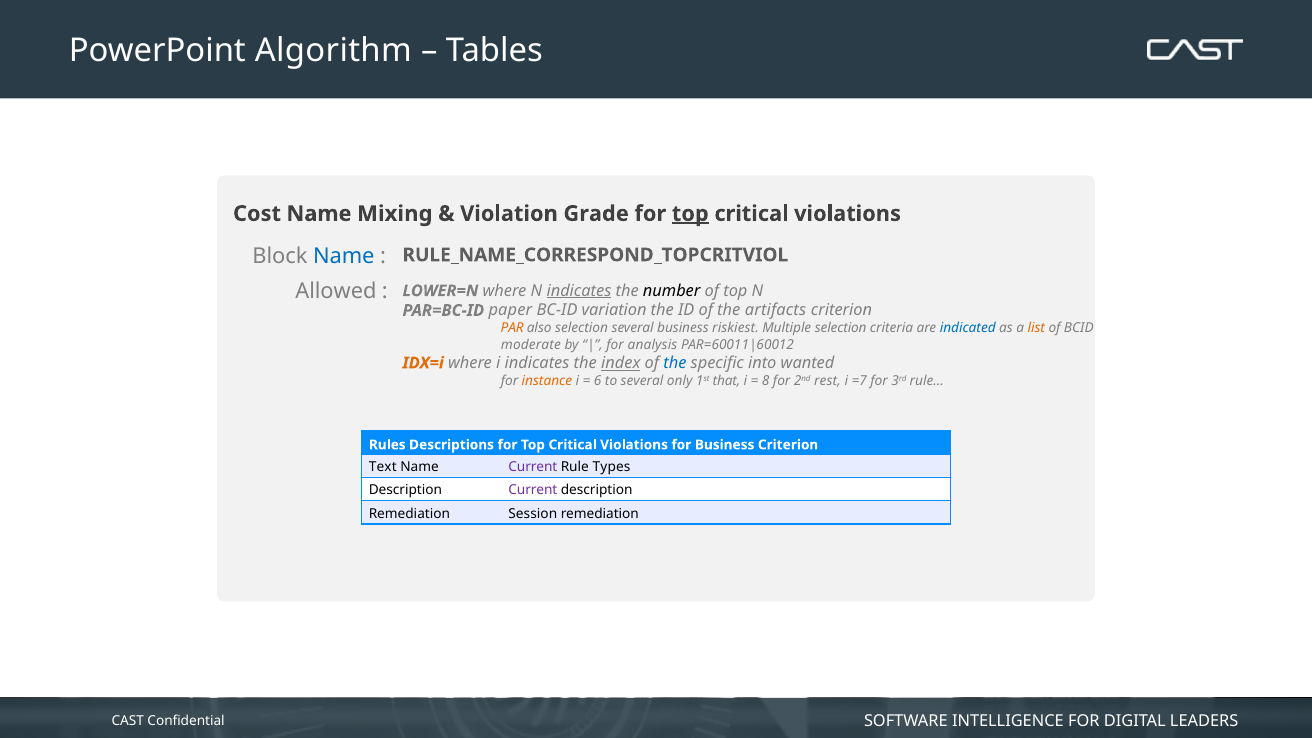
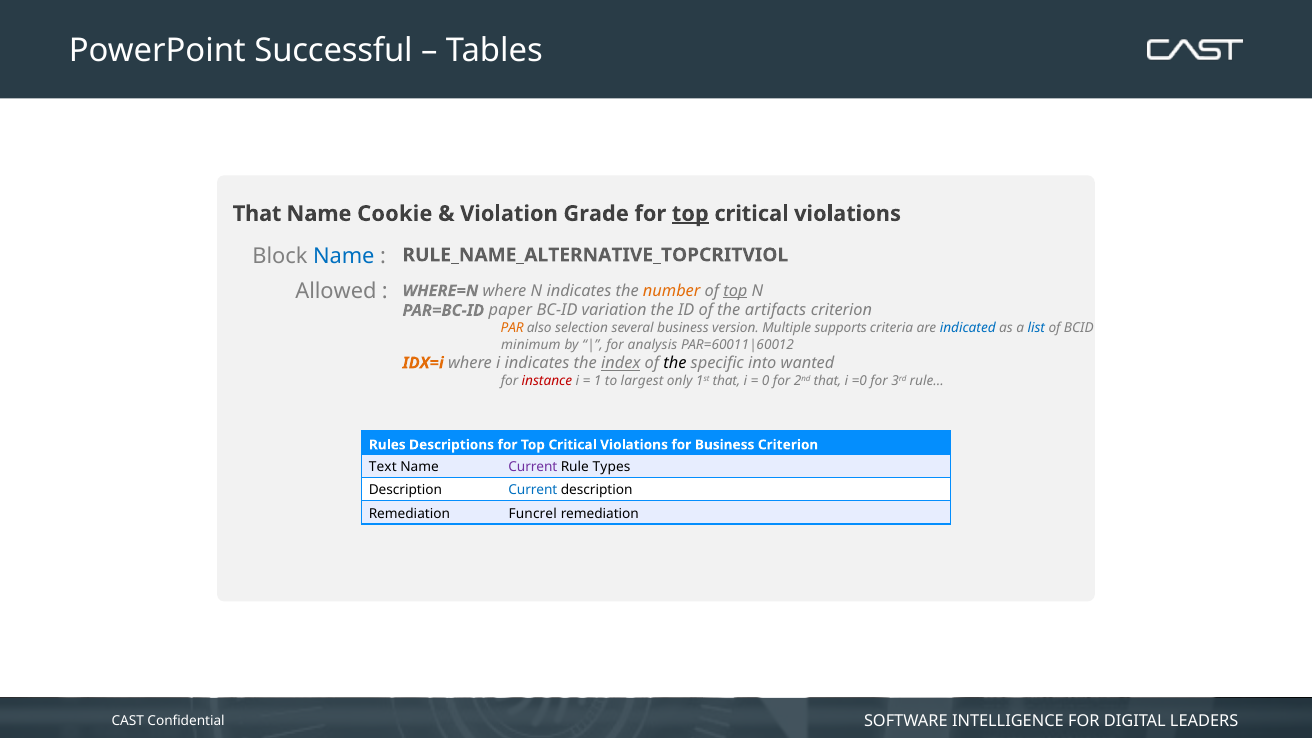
Algorithm: Algorithm -> Successful
Cost at (257, 214): Cost -> That
Mixing: Mixing -> Cookie
RULE_NAME_CORRESPOND_TOPCRITVIOL: RULE_NAME_CORRESPOND_TOPCRITVIOL -> RULE_NAME_ALTERNATIVE_TOPCRITVIOL
LOWER=N: LOWER=N -> WHERE=N
indicates at (579, 291) underline: present -> none
number colour: black -> orange
top at (735, 291) underline: none -> present
riskiest: riskiest -> version
Multiple selection: selection -> supports
list colour: orange -> blue
moderate: moderate -> minimum
the at (675, 363) colour: blue -> black
instance colour: orange -> red
6: 6 -> 1
to several: several -> largest
8: 8 -> 0
2nd rest: rest -> that
=7: =7 -> =0
Current at (533, 490) colour: purple -> blue
Session: Session -> Funcrel
